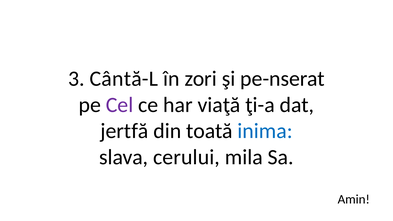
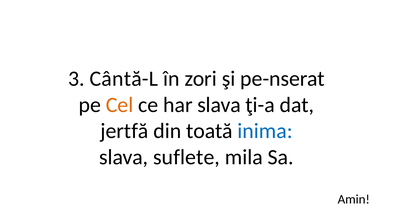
Cel colour: purple -> orange
har viaţă: viaţă -> slava
cerului: cerului -> suflete
